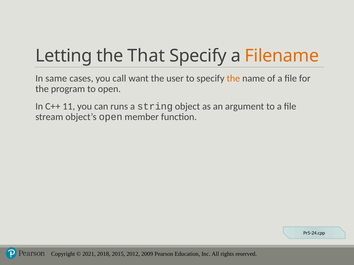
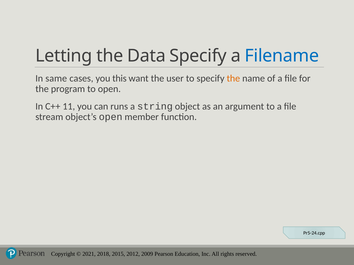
That: That -> Data
Filename colour: orange -> blue
call: call -> this
